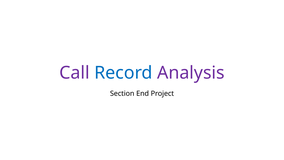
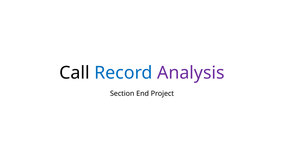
Call colour: purple -> black
